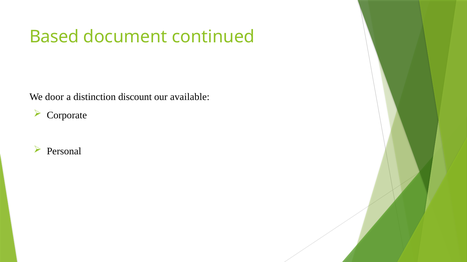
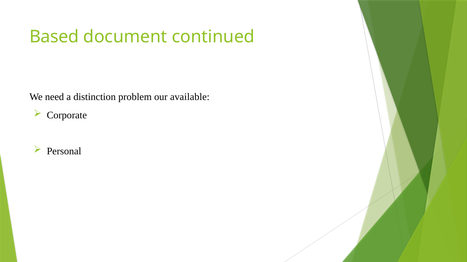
door: door -> need
discount: discount -> problem
